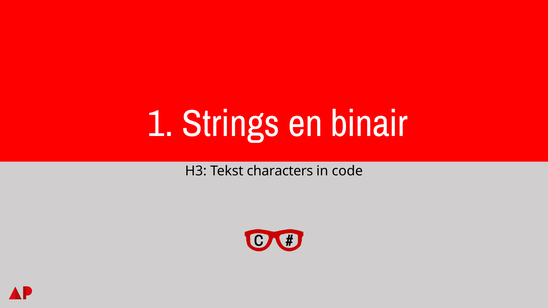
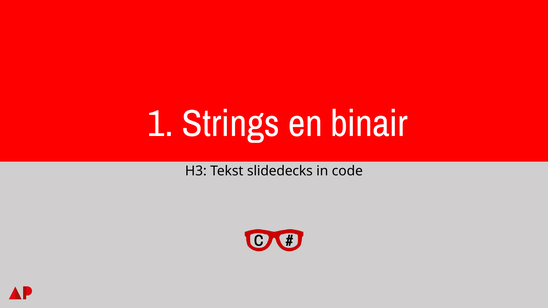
characters: characters -> slidedecks
